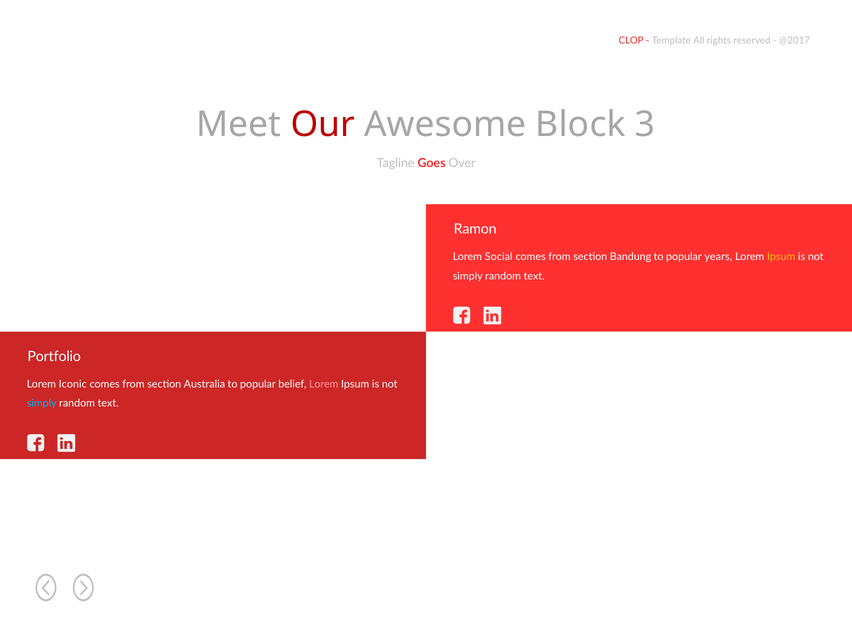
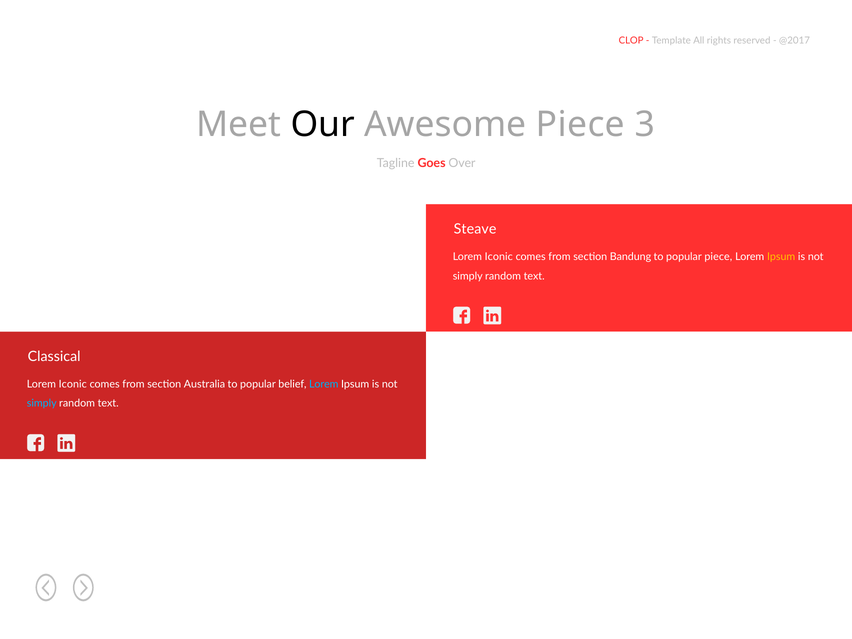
Our colour: red -> black
Awesome Block: Block -> Piece
Ramon: Ramon -> Steave
Social at (499, 257): Social -> Iconic
popular years: years -> piece
Portfolio: Portfolio -> Classical
Lorem at (324, 384) colour: pink -> light blue
